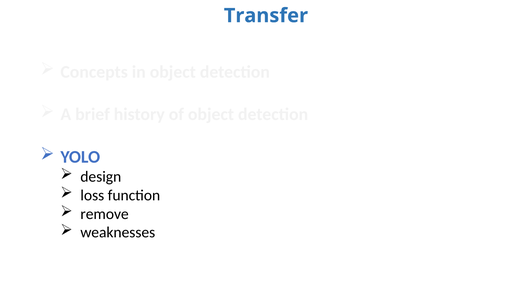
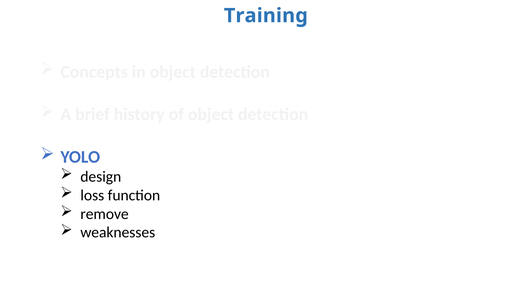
Transfer: Transfer -> Training
